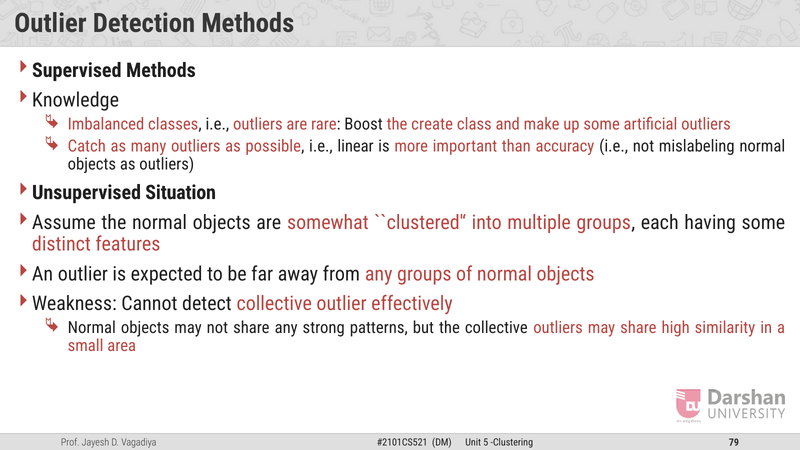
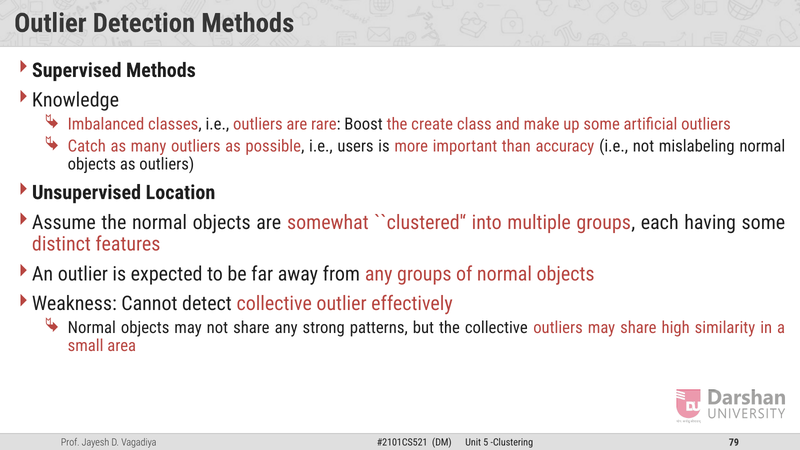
linear: linear -> users
Situation: Situation -> Location
